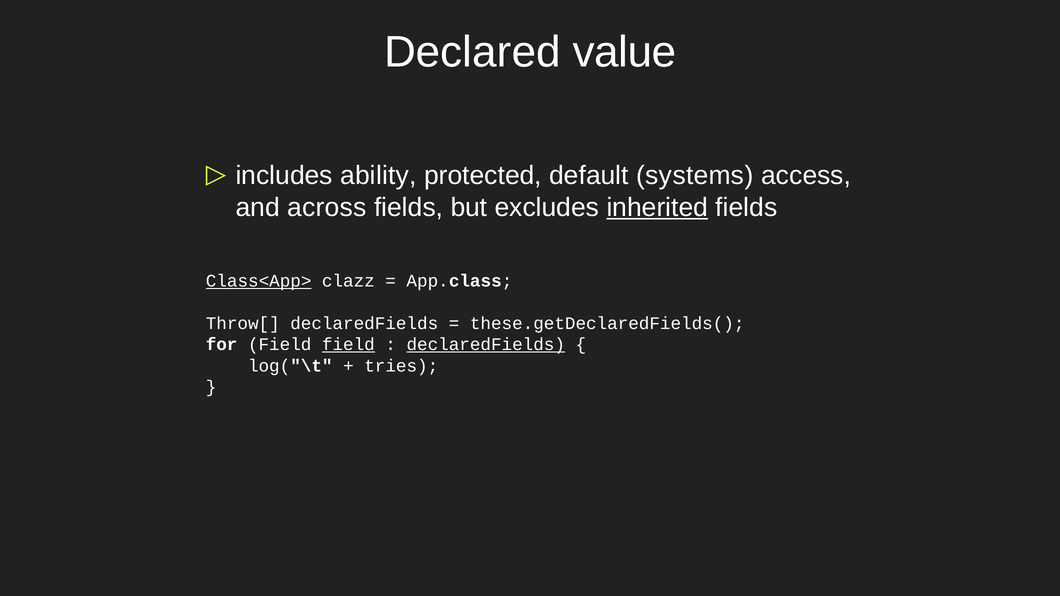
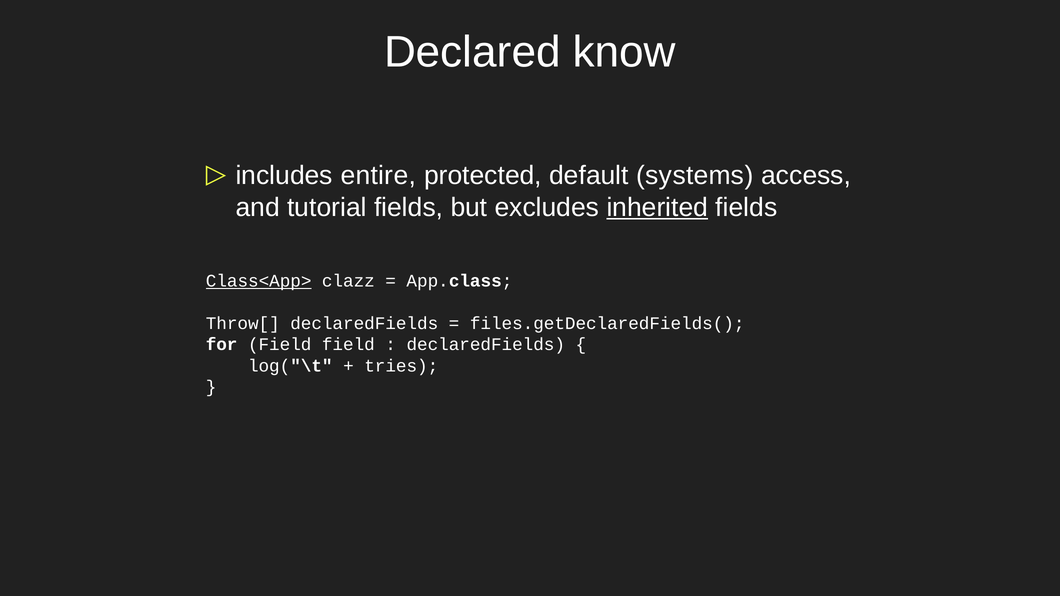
value: value -> know
ability: ability -> entire
across: across -> tutorial
these.getDeclaredFields(: these.getDeclaredFields( -> files.getDeclaredFields(
field at (348, 345) underline: present -> none
declaredFields at (486, 345) underline: present -> none
